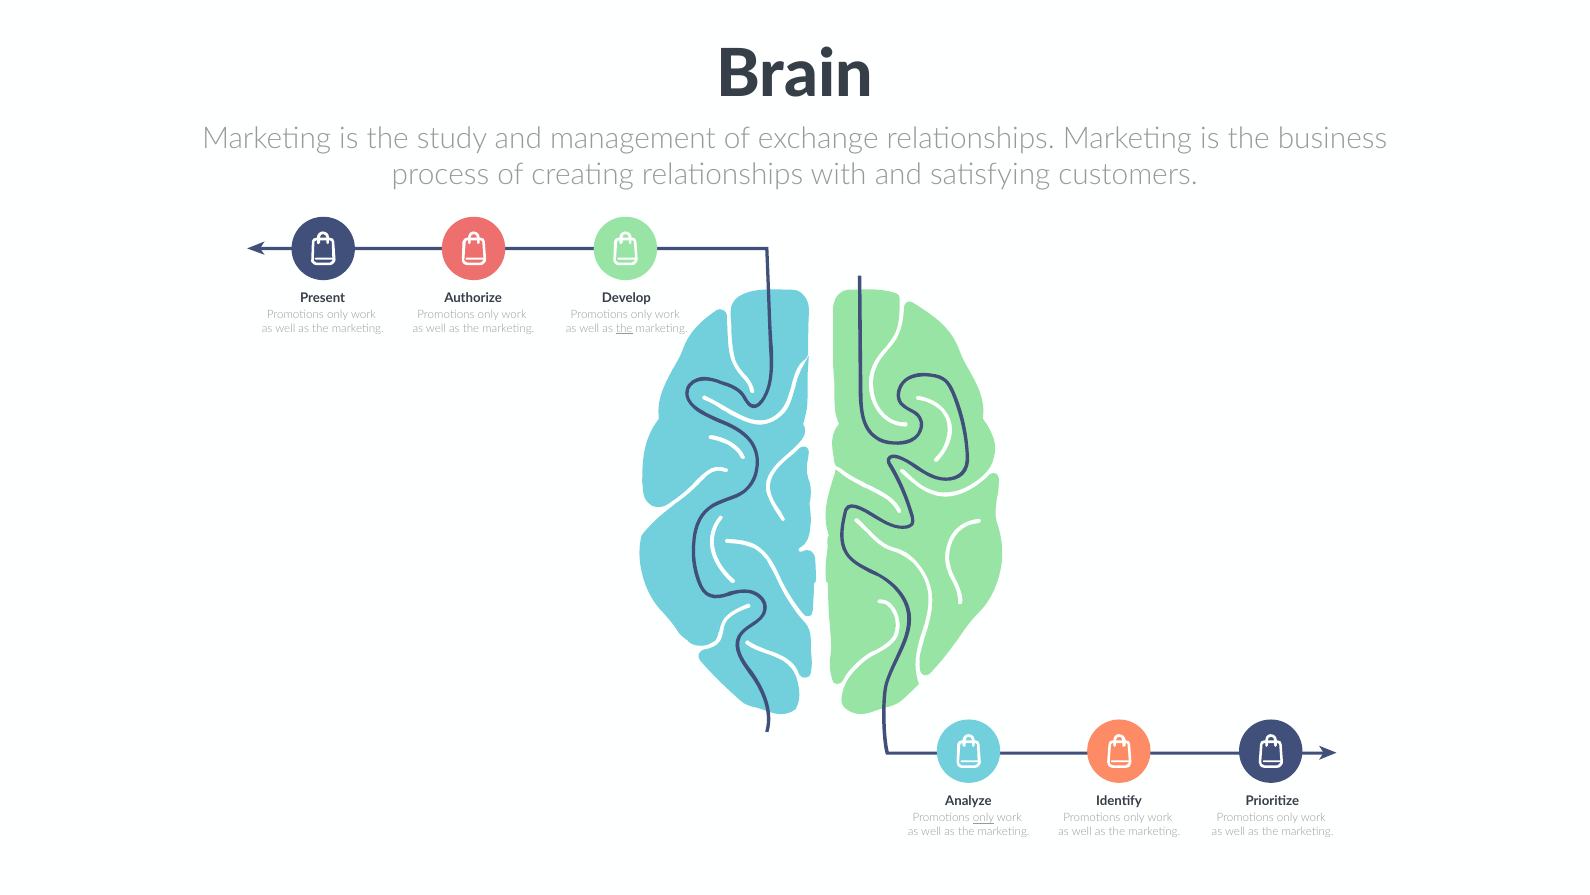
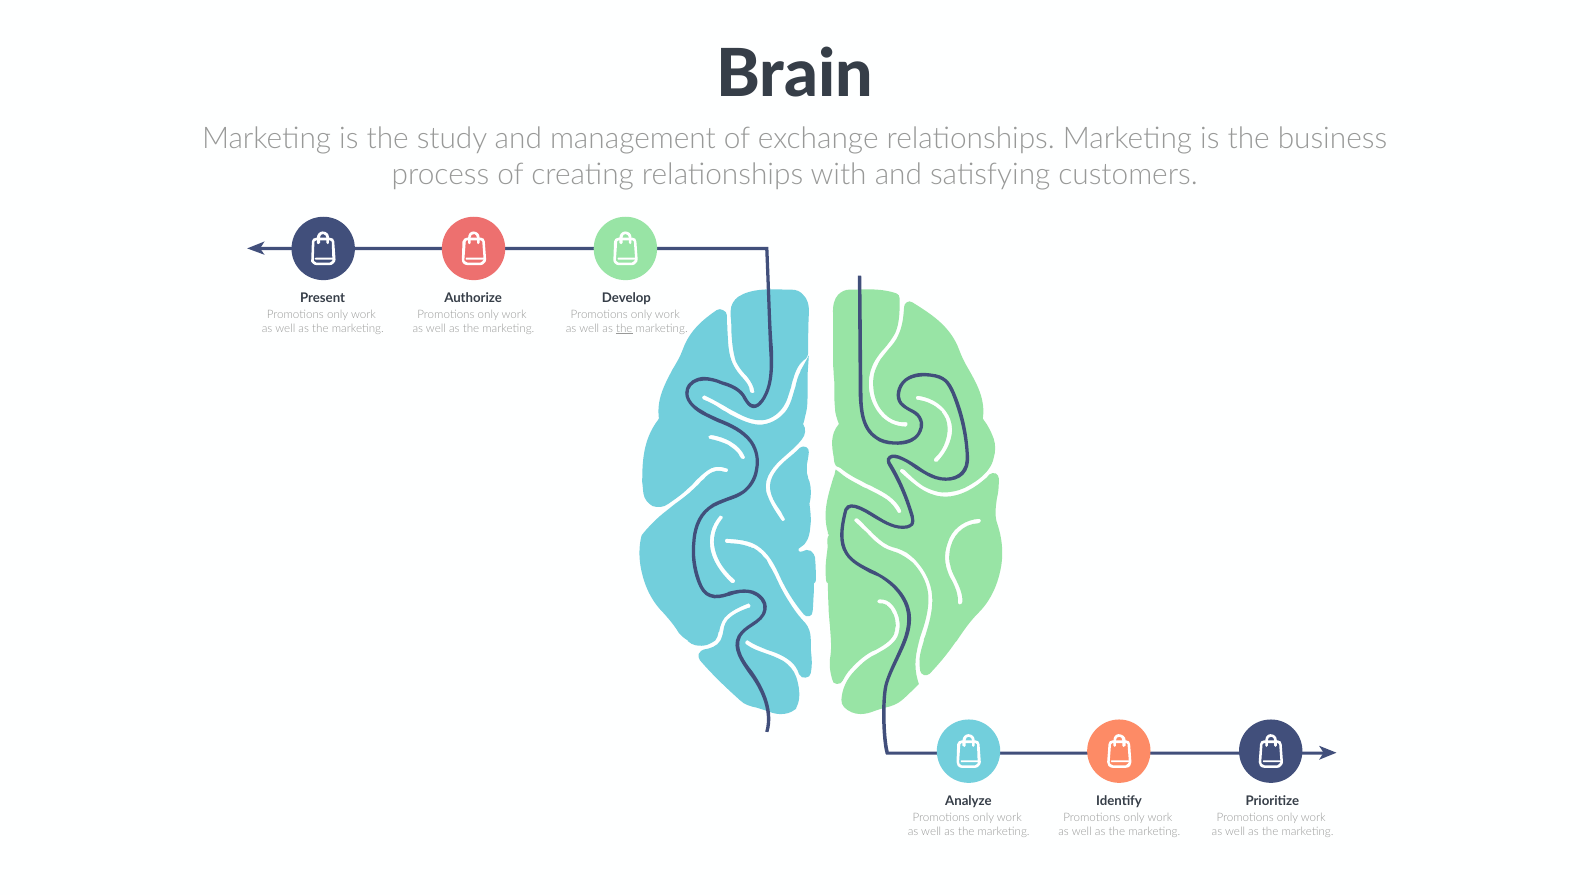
only at (984, 818) underline: present -> none
